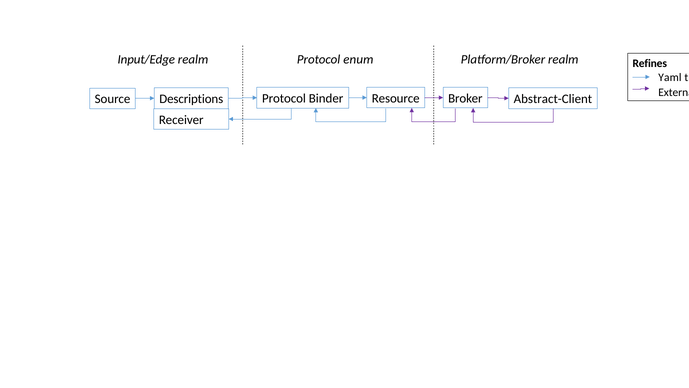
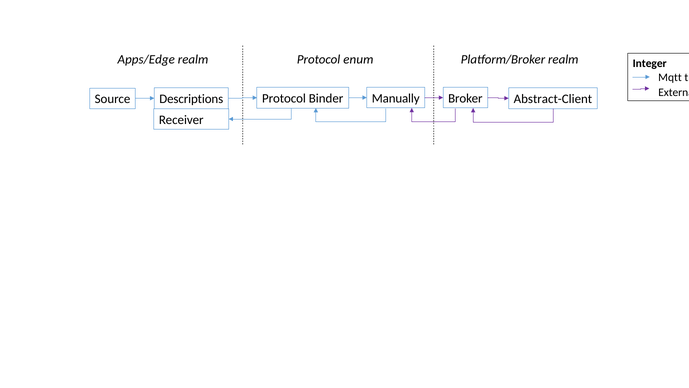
Input/Edge: Input/Edge -> Apps/Edge
Refines: Refines -> Integer
Yaml: Yaml -> Mqtt
Resource: Resource -> Manually
